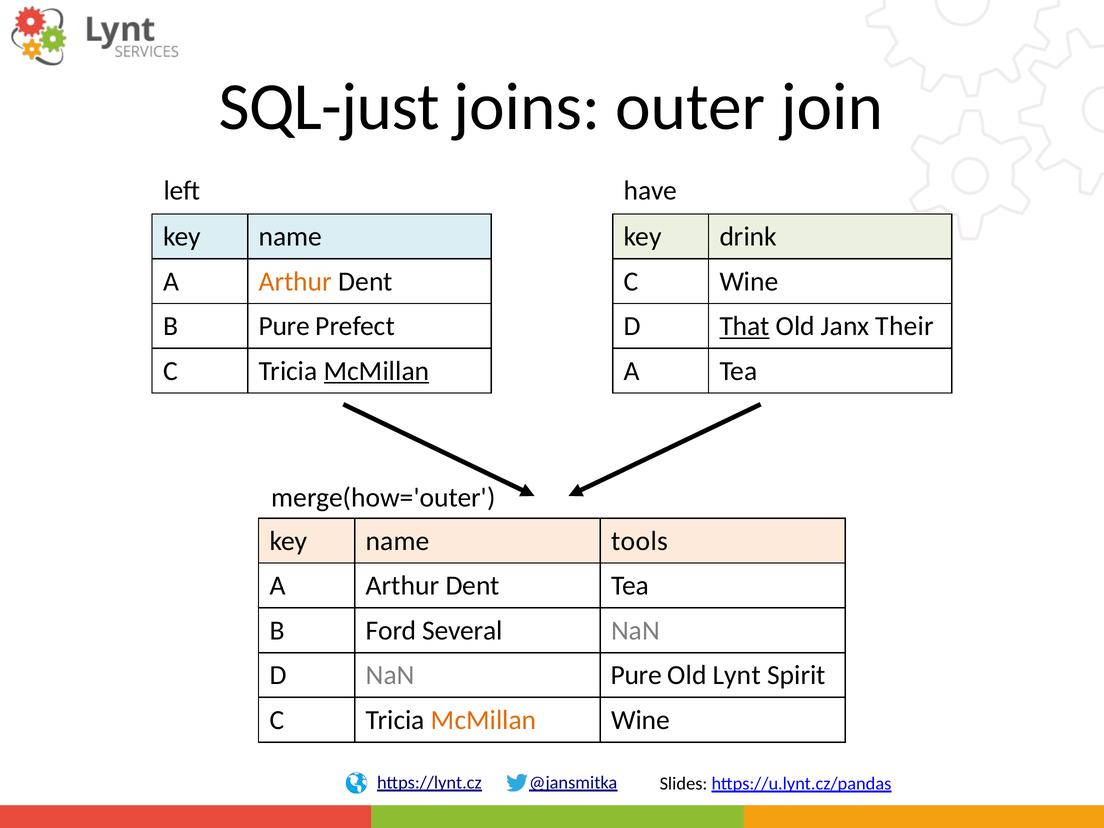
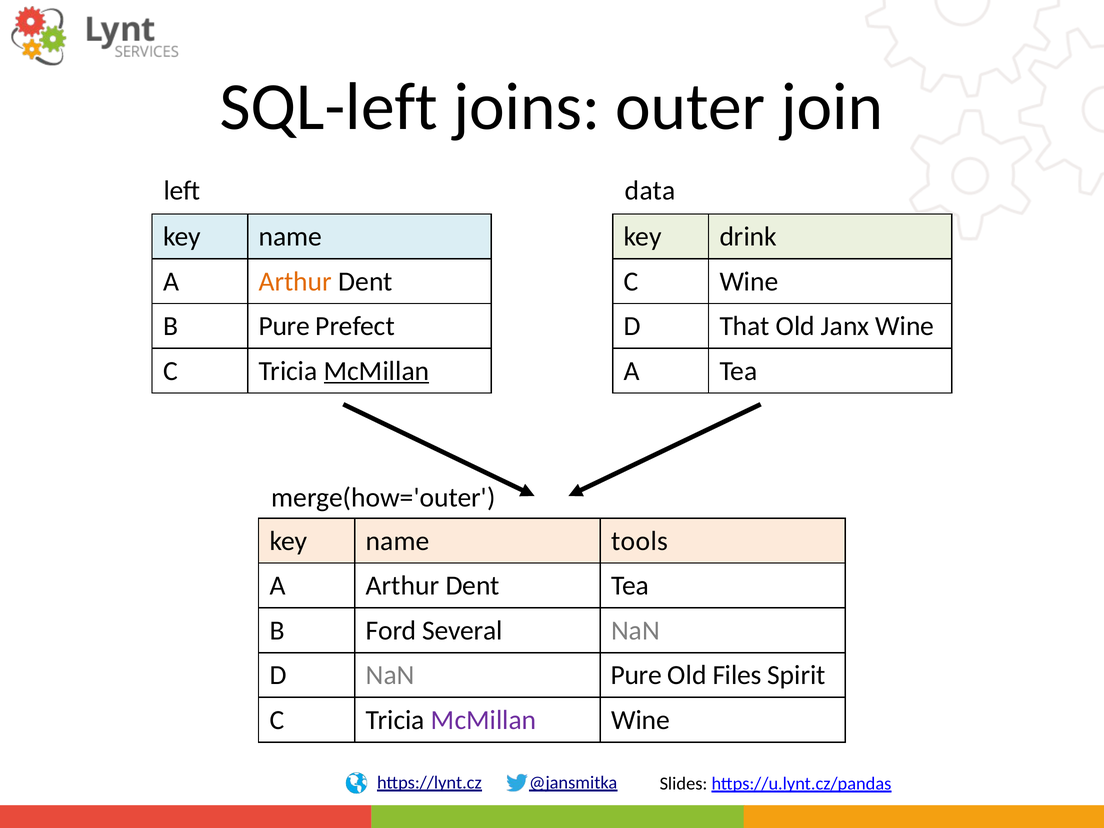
SQL-just: SQL-just -> SQL-left
have: have -> data
That underline: present -> none
Janx Their: Their -> Wine
Lynt: Lynt -> Files
McMillan at (484, 720) colour: orange -> purple
